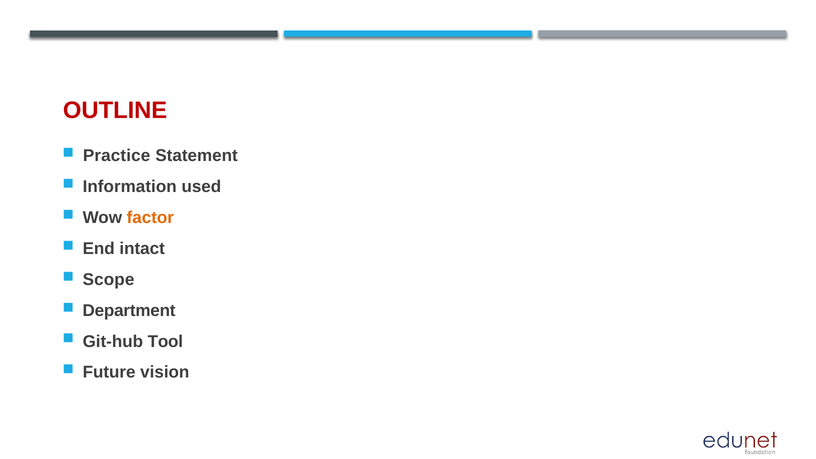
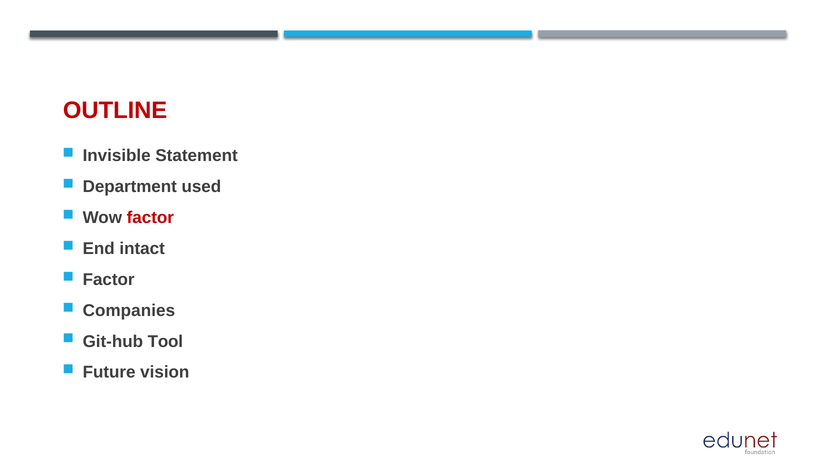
Practice: Practice -> Invisible
Information: Information -> Department
factor at (150, 218) colour: orange -> red
Scope at (109, 280): Scope -> Factor
Department: Department -> Companies
